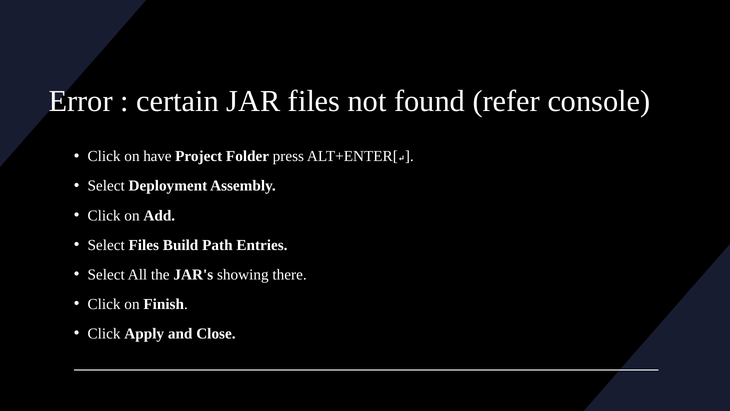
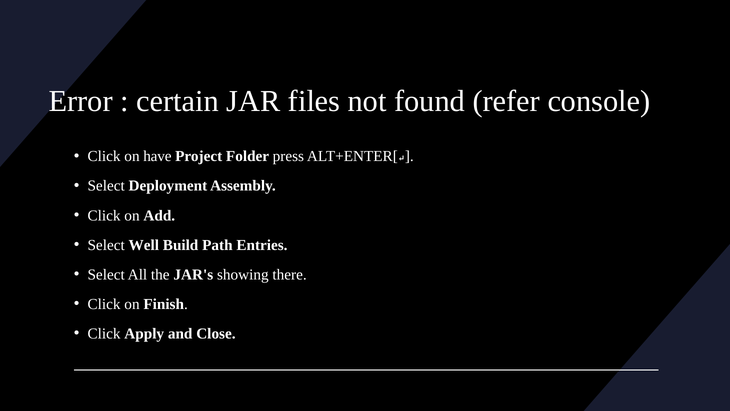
Select Files: Files -> Well
